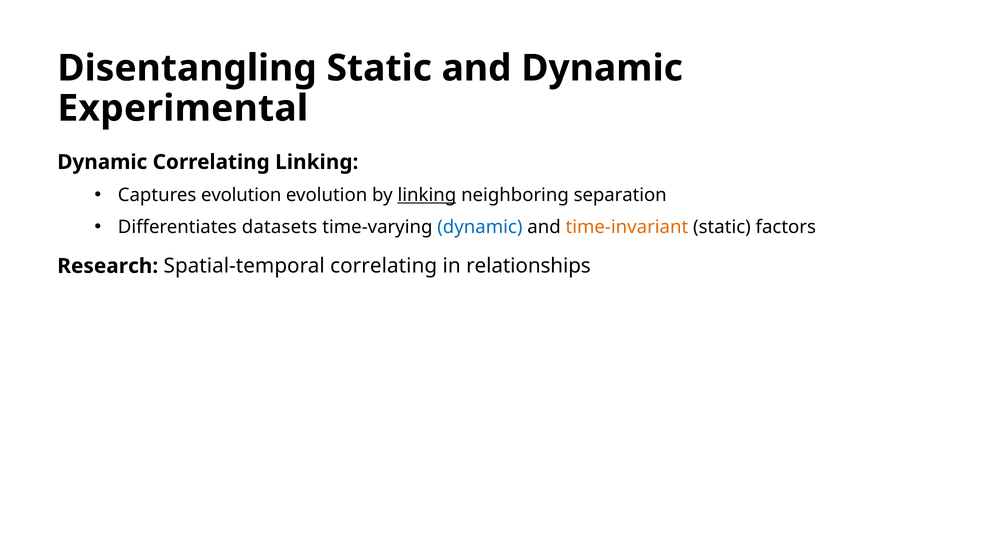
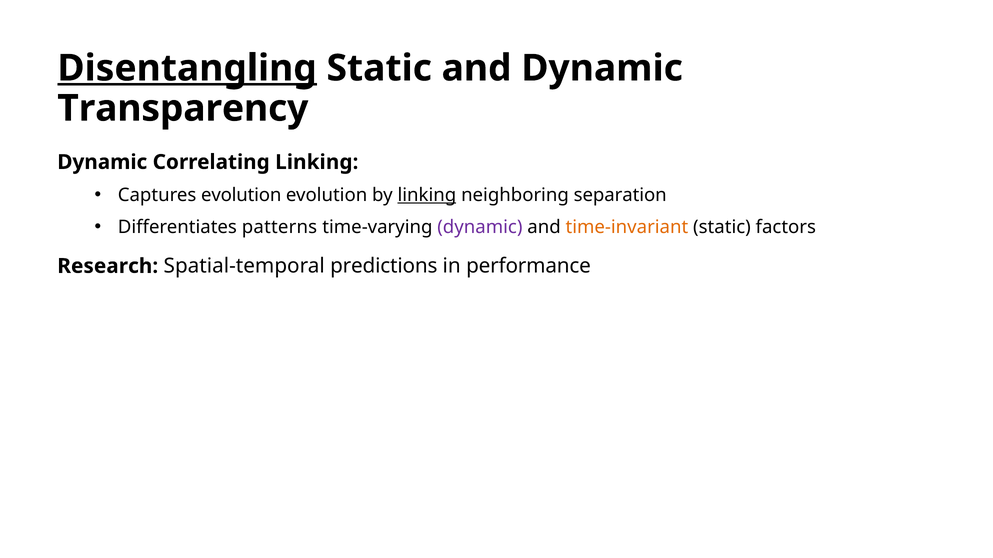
Disentangling underline: none -> present
Experimental: Experimental -> Transparency
datasets: datasets -> patterns
dynamic at (480, 227) colour: blue -> purple
Spatial-temporal correlating: correlating -> predictions
relationships: relationships -> performance
